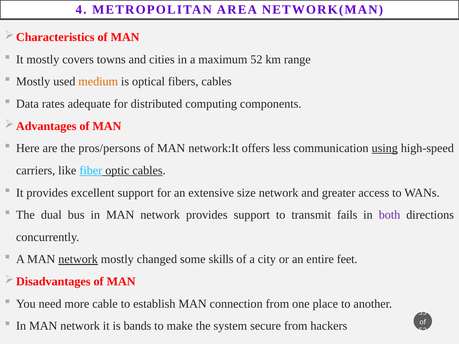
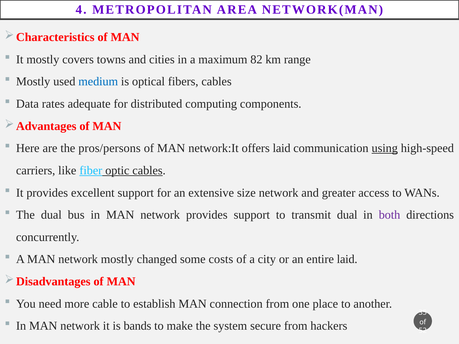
maximum 52: 52 -> 82
medium colour: orange -> blue
offers less: less -> laid
transmit fails: fails -> dual
network at (78, 259) underline: present -> none
skills: skills -> costs
entire feet: feet -> laid
